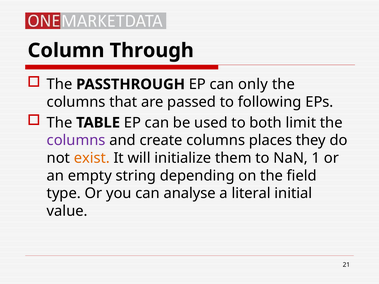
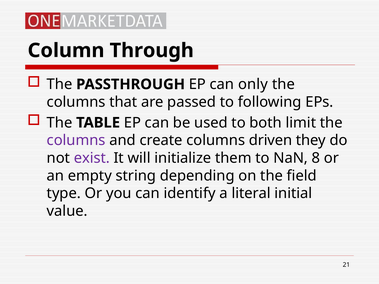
places: places -> driven
exist colour: orange -> purple
1: 1 -> 8
analyse: analyse -> identify
